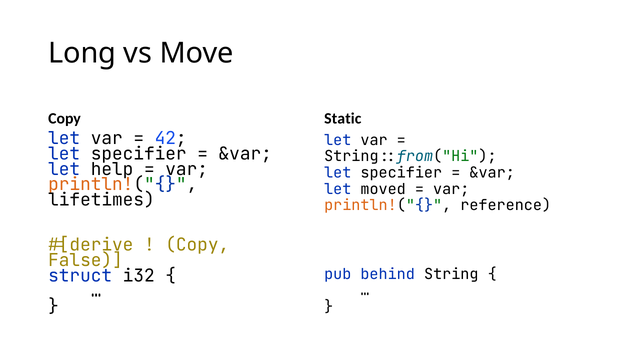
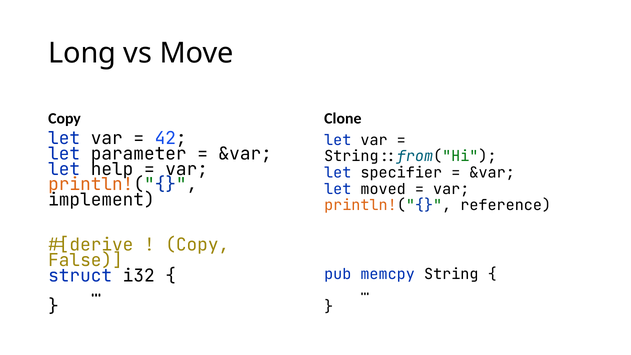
Static: Static -> Clone
specifier at (139, 154): specifier -> parameter
lifetimes: lifetimes -> implement
behind: behind -> memcpy
